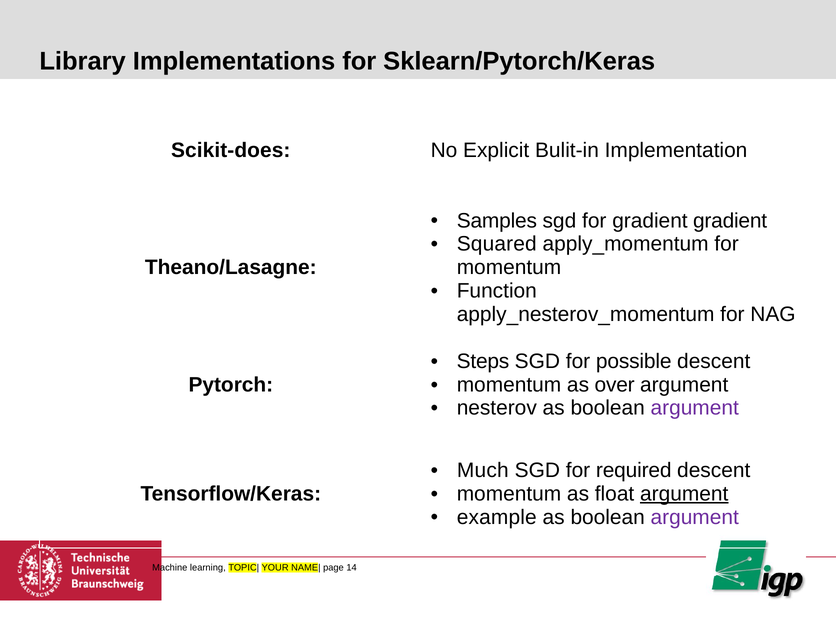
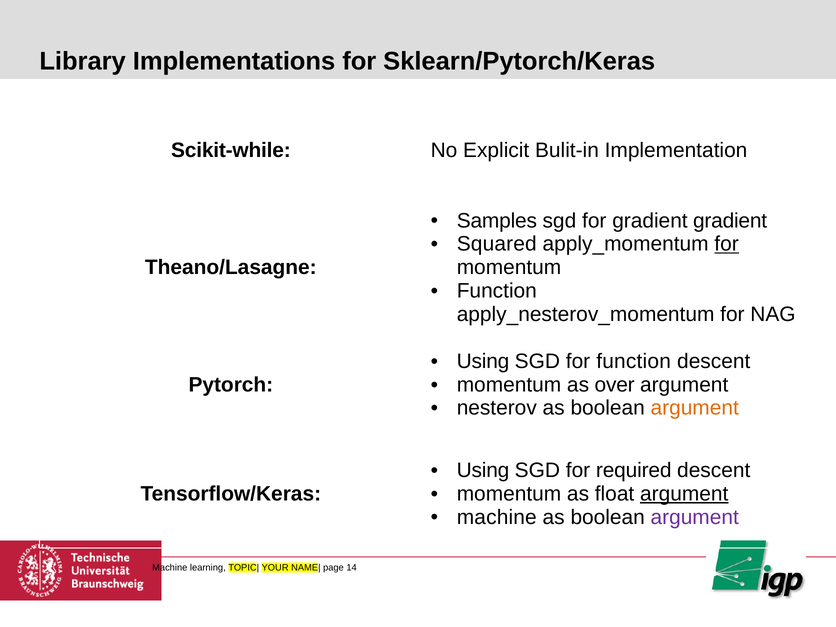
Scikit-does: Scikit-does -> Scikit-while
for at (727, 244) underline: none -> present
Steps at (483, 361): Steps -> Using
for possible: possible -> function
argument at (695, 408) colour: purple -> orange
Much at (483, 470): Much -> Using
example at (497, 517): example -> machine
